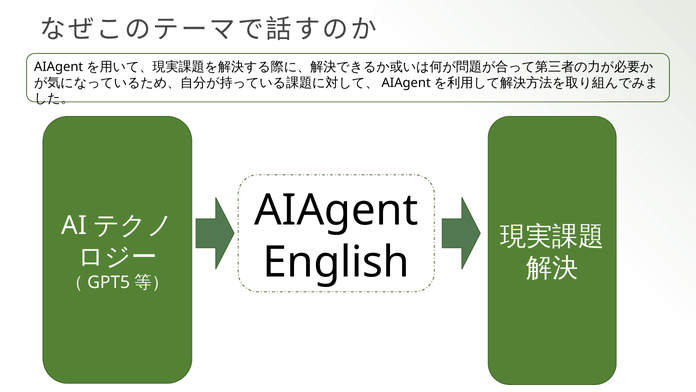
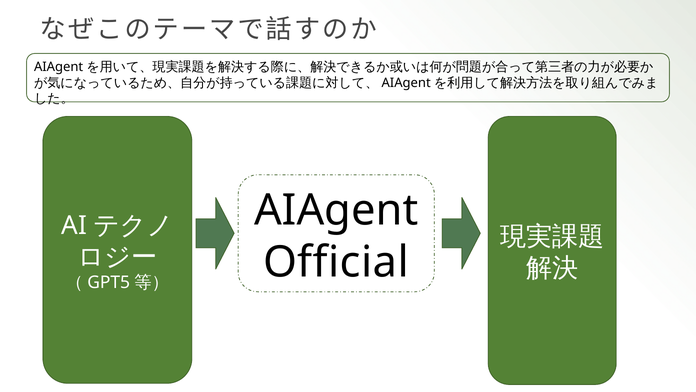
English: English -> Official
